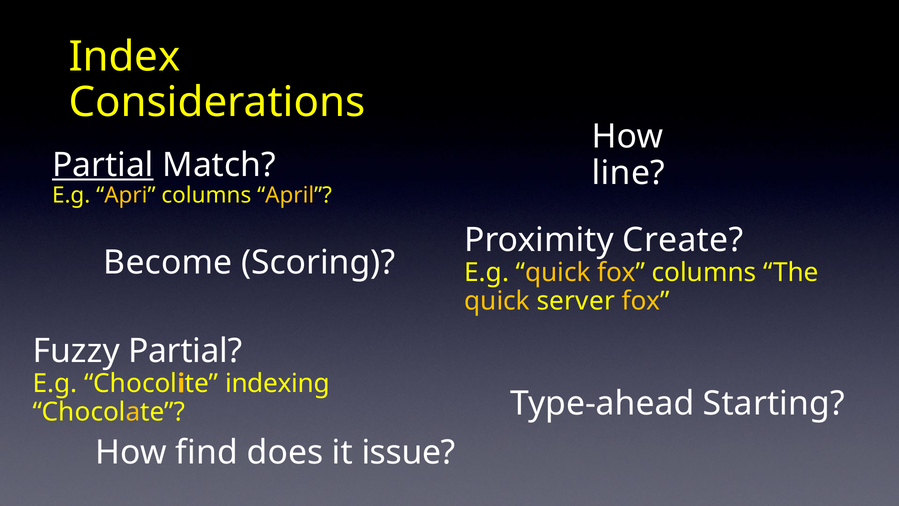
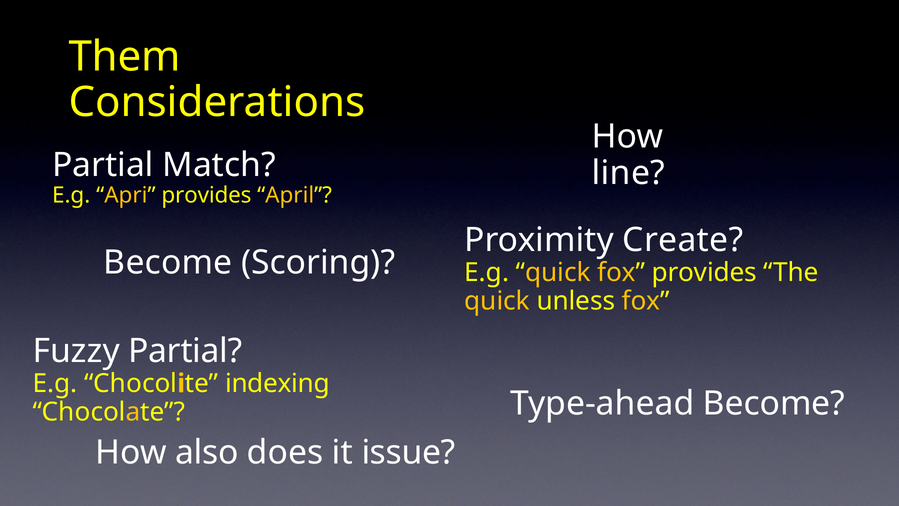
Index: Index -> Them
Partial at (103, 165) underline: present -> none
Apri columns: columns -> provides
fox columns: columns -> provides
server: server -> unless
Type-ahead Starting: Starting -> Become
find: find -> also
